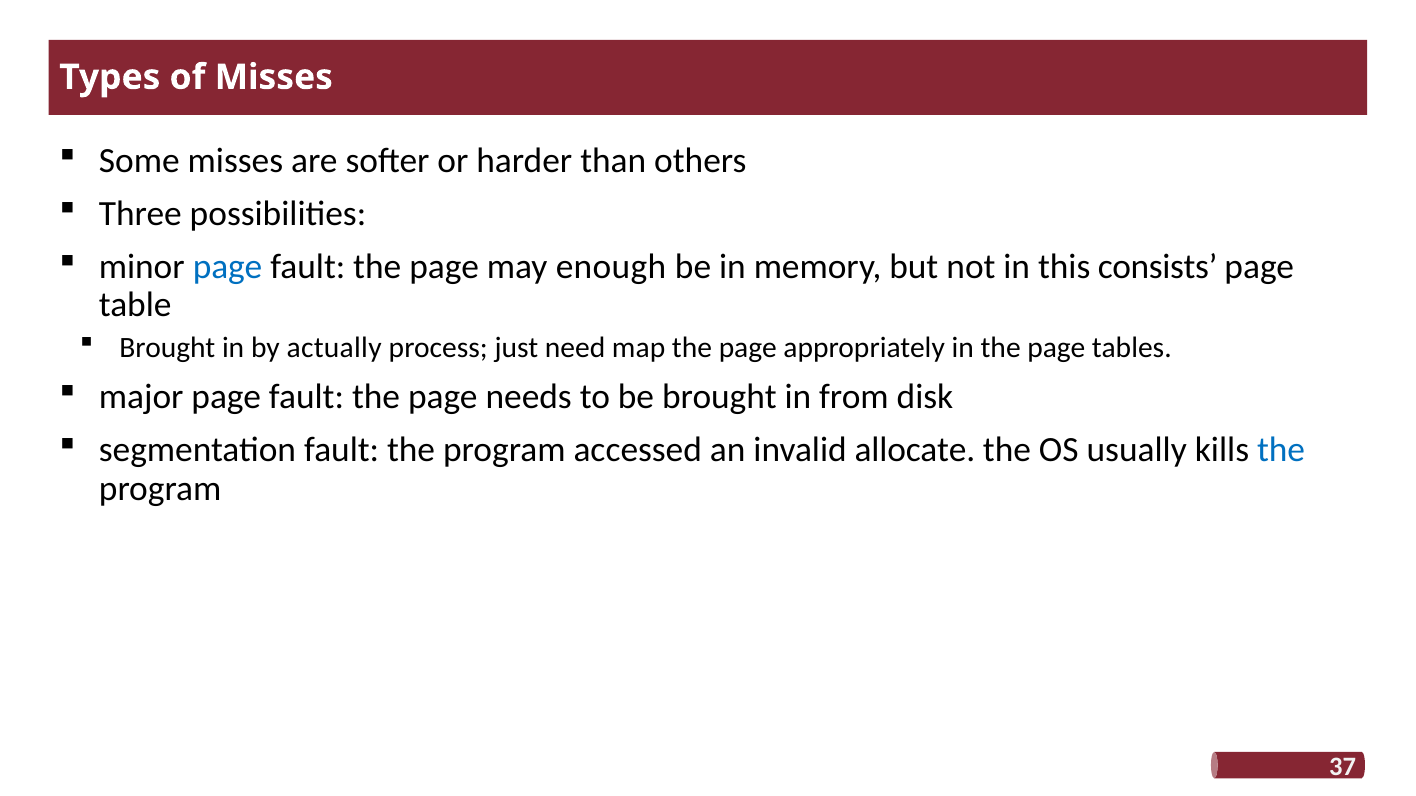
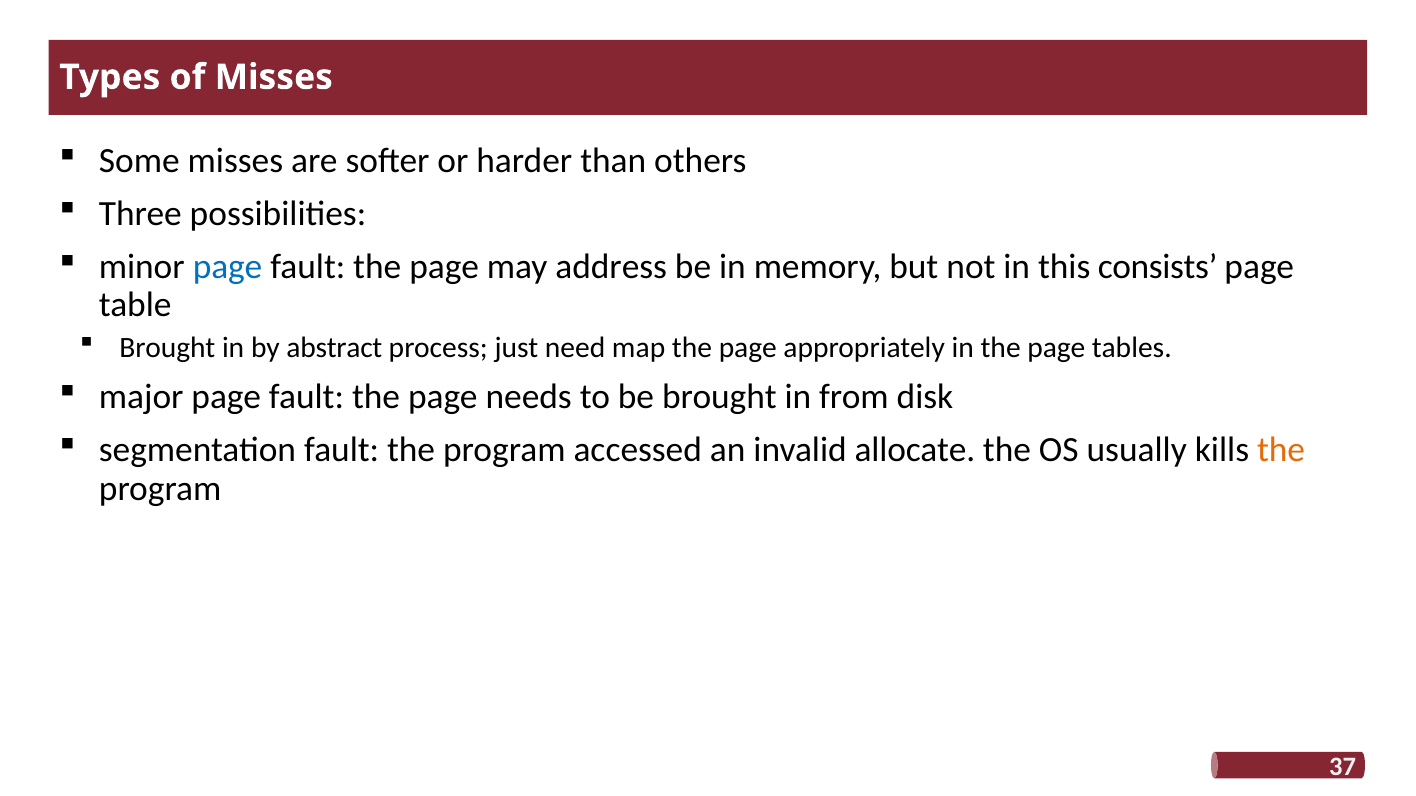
enough: enough -> address
actually: actually -> abstract
the at (1281, 450) colour: blue -> orange
